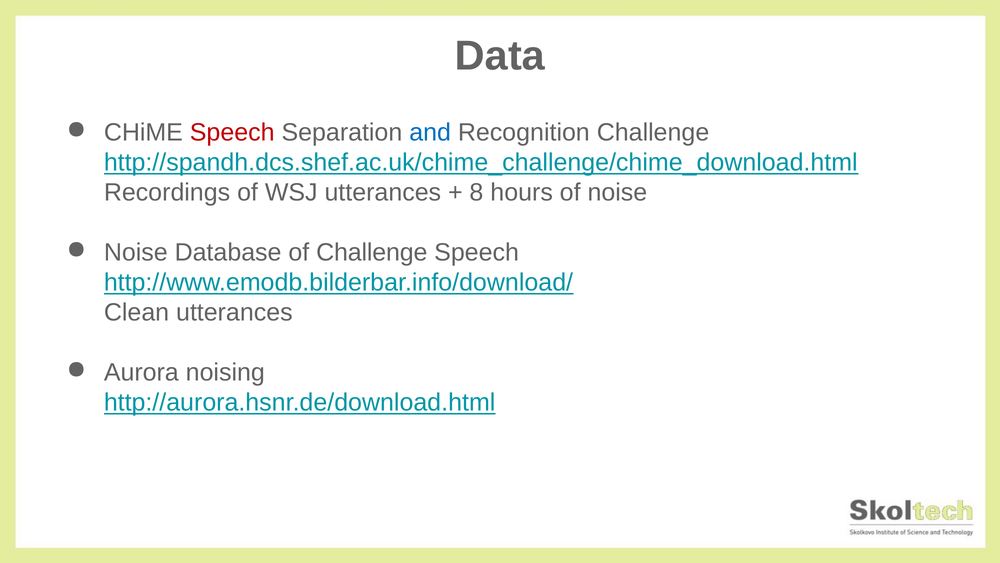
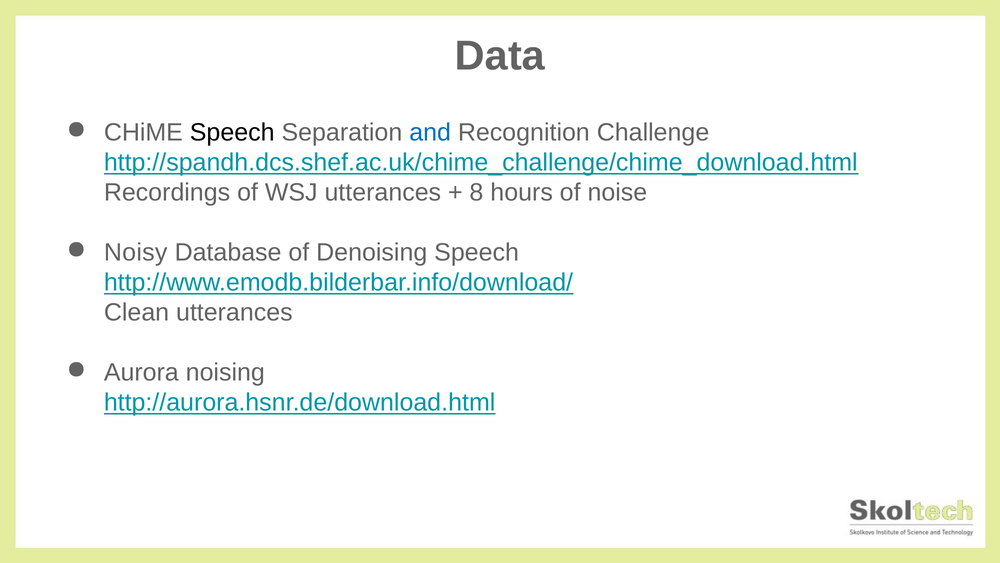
Speech at (232, 132) colour: red -> black
Noise at (136, 252): Noise -> Noisy
of Challenge: Challenge -> Denoising
